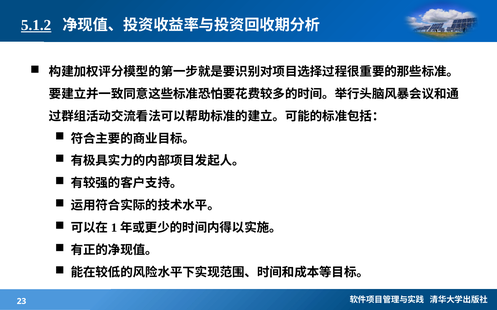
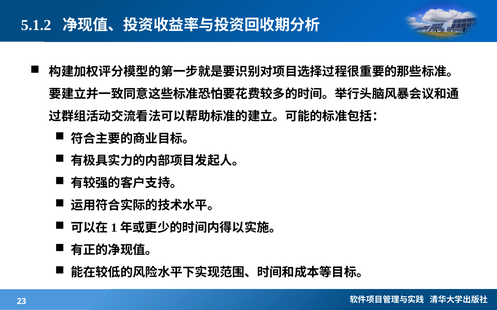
5.1.2 underline: present -> none
